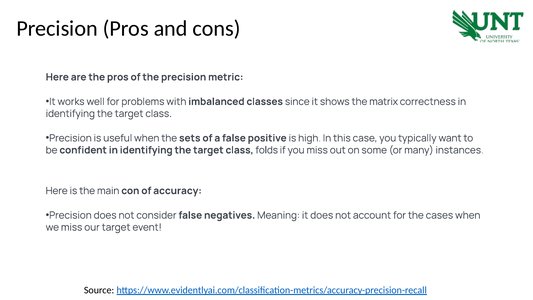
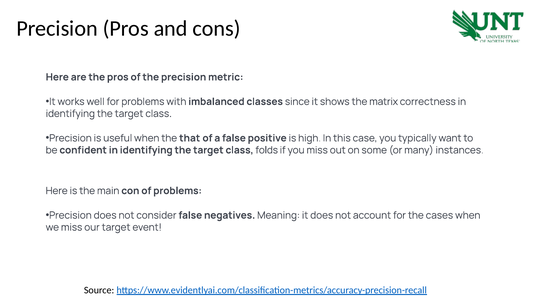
sets: sets -> that
of accuracy: accuracy -> problems
